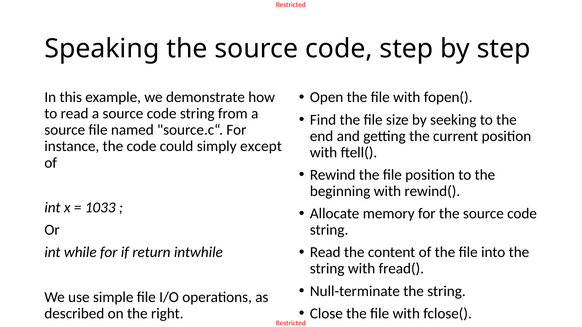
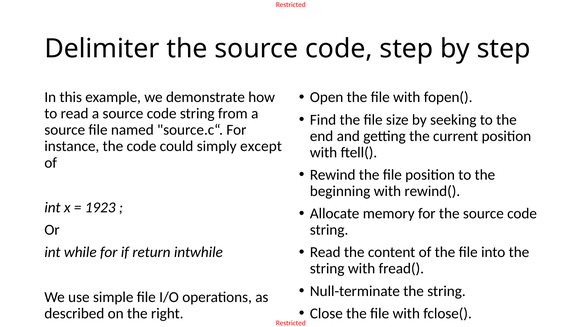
Speaking: Speaking -> Delimiter
1033: 1033 -> 1923
